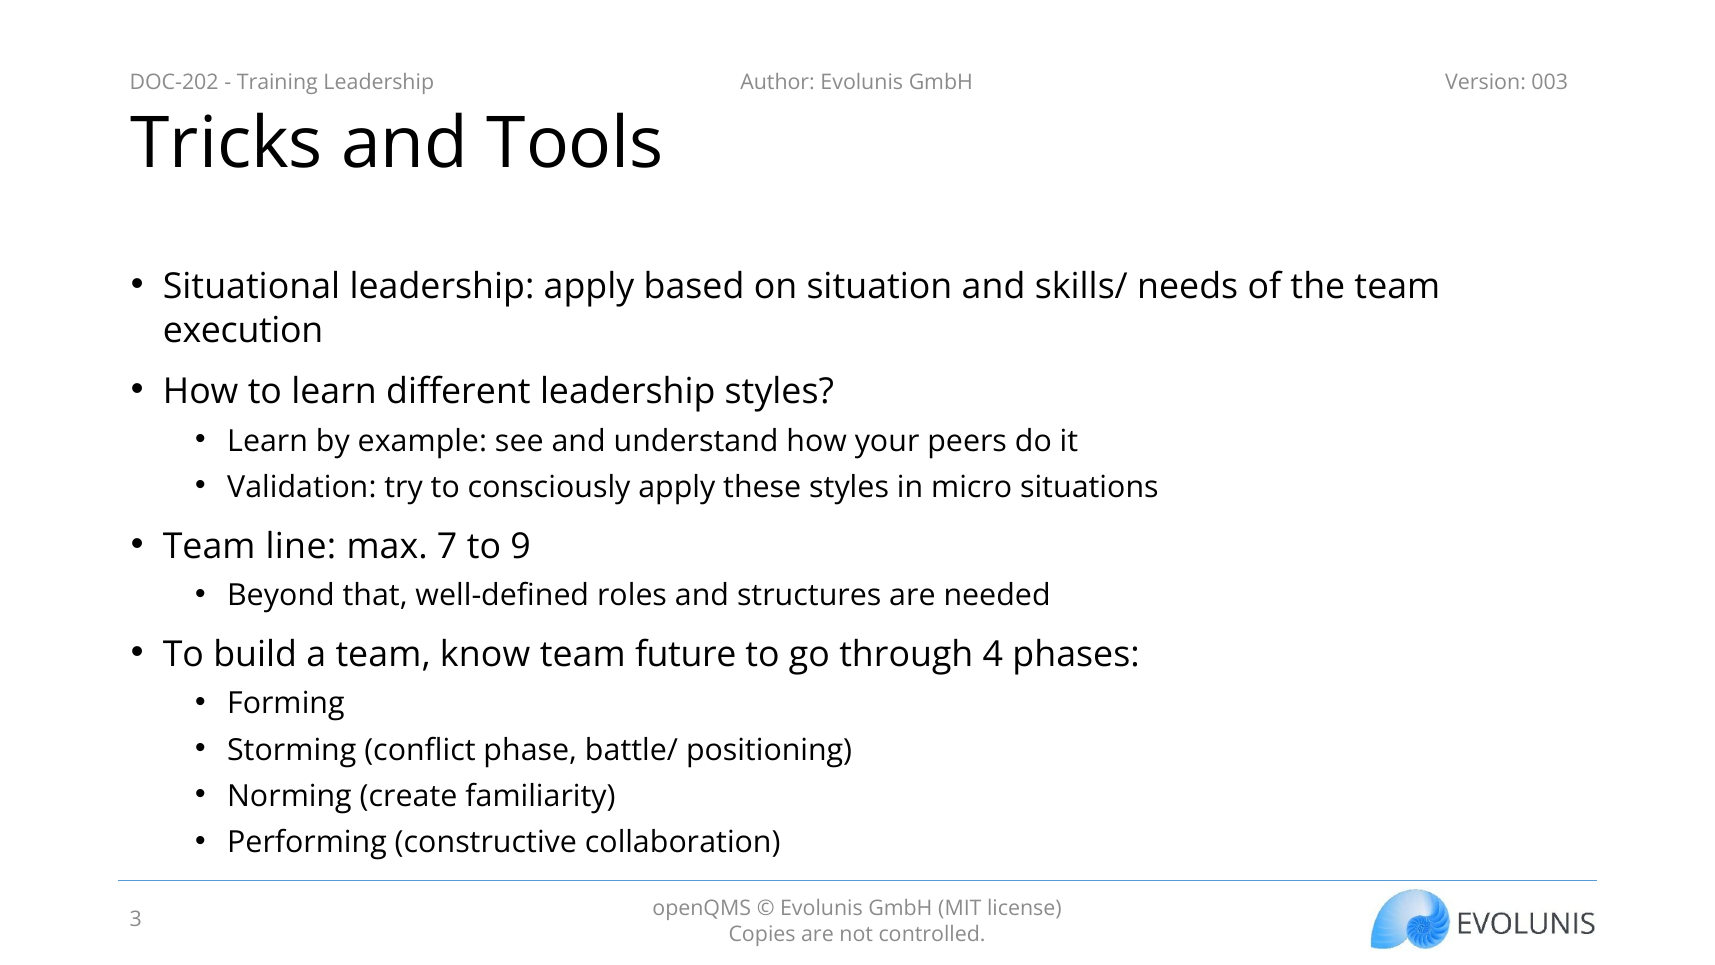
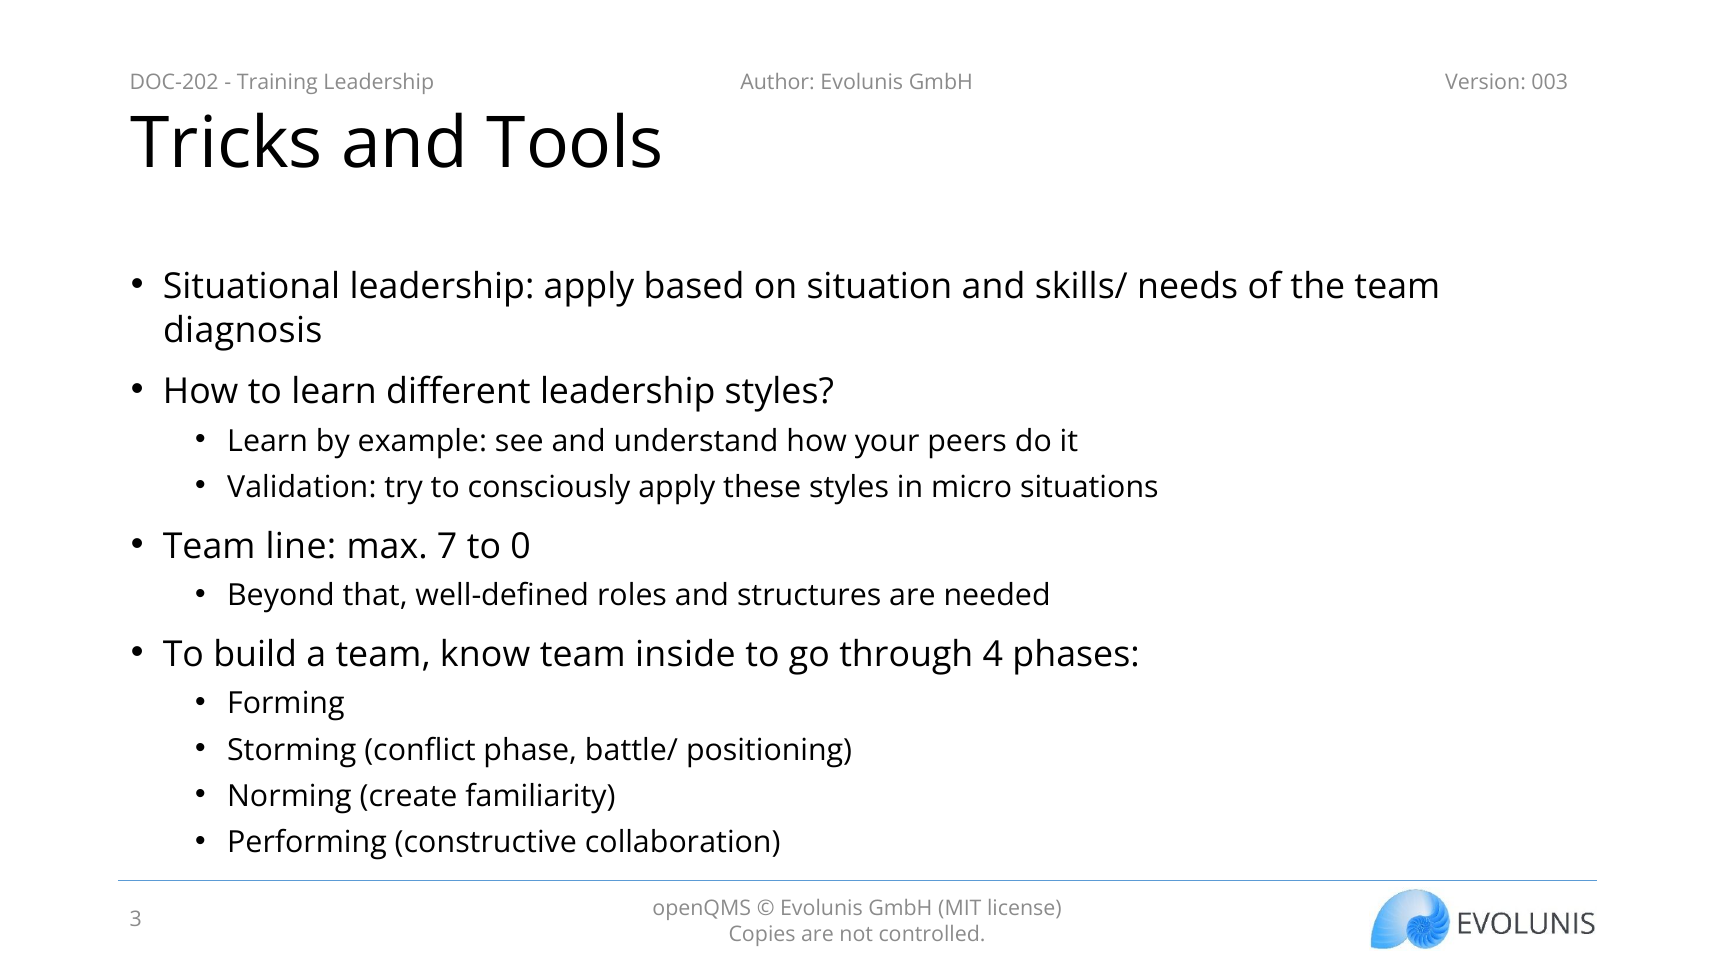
execution: execution -> diagnosis
9: 9 -> 0
future: future -> inside
